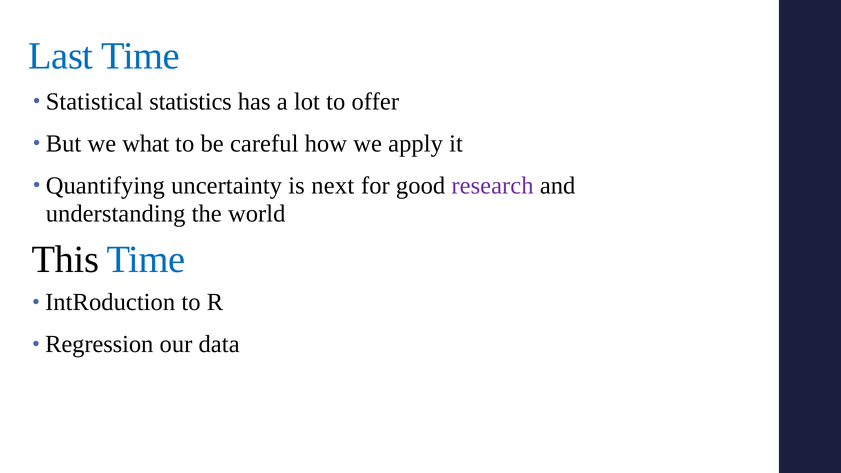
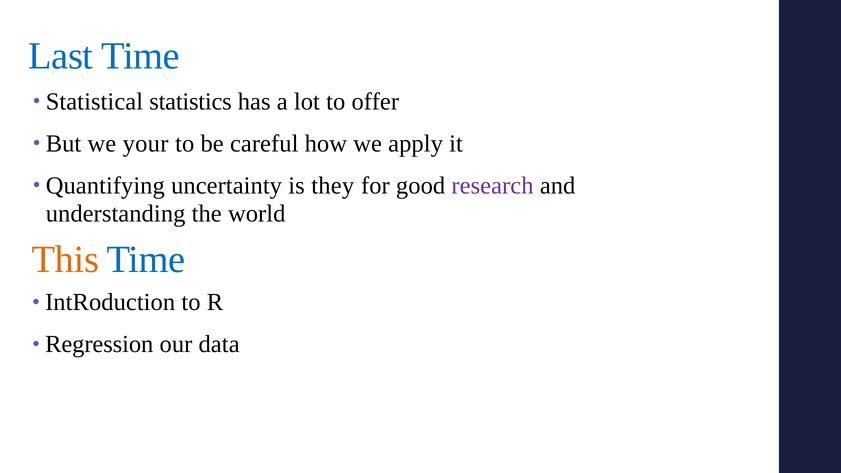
what: what -> your
next: next -> they
This colour: black -> orange
